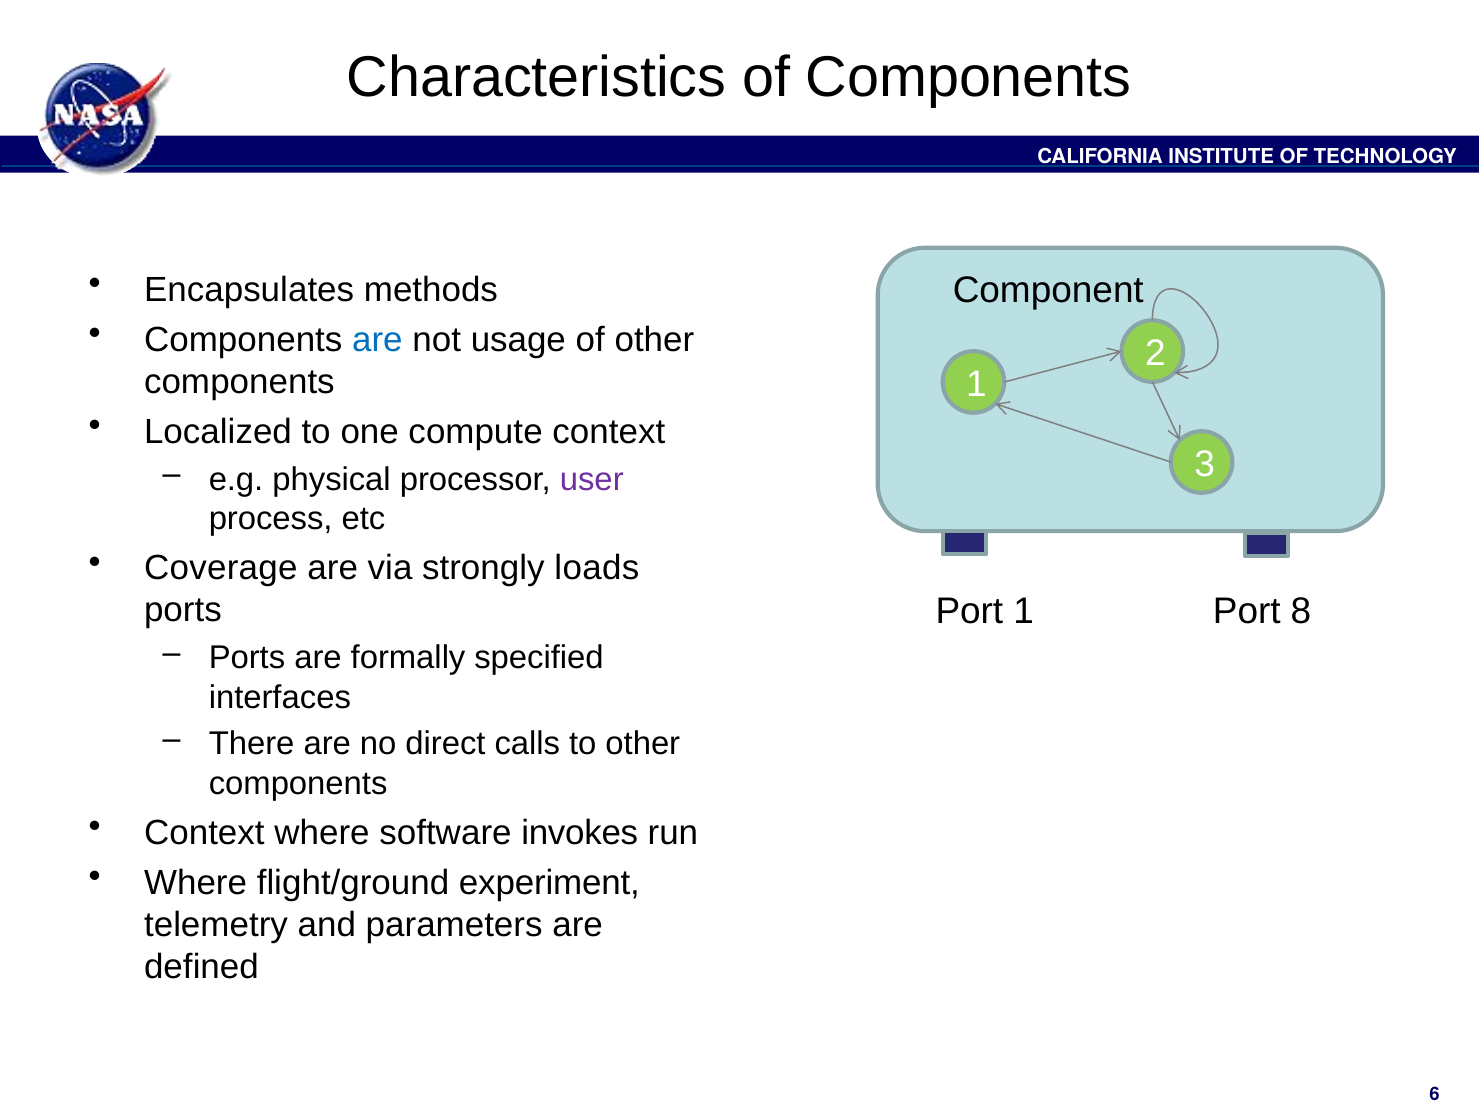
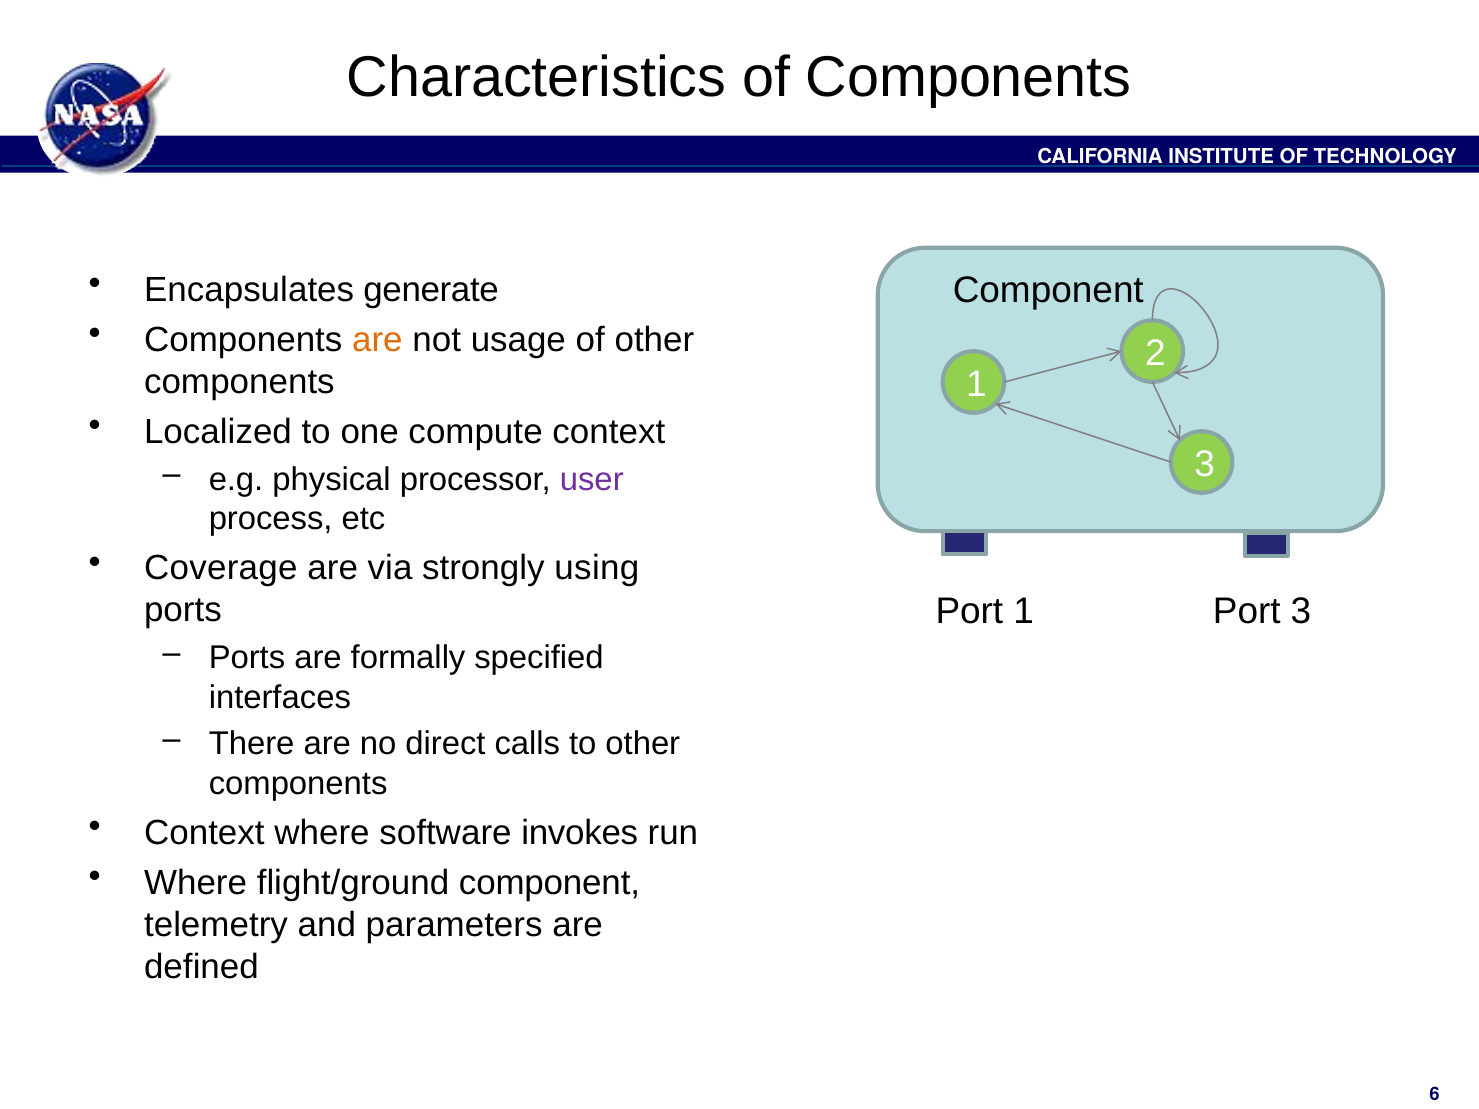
methods: methods -> generate
are at (377, 340) colour: blue -> orange
loads: loads -> using
Port 8: 8 -> 3
flight/ground experiment: experiment -> component
